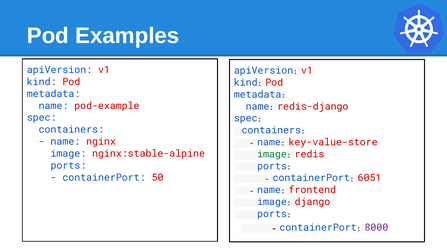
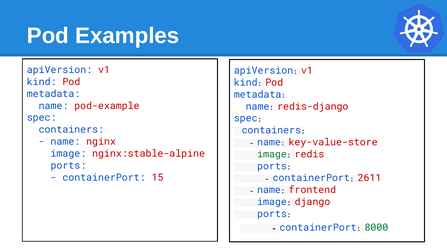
50: 50 -> 15
6051: 6051 -> 2611
8000 colour: purple -> green
